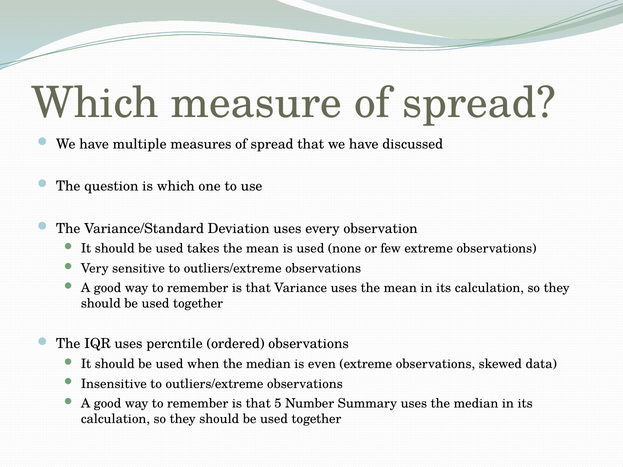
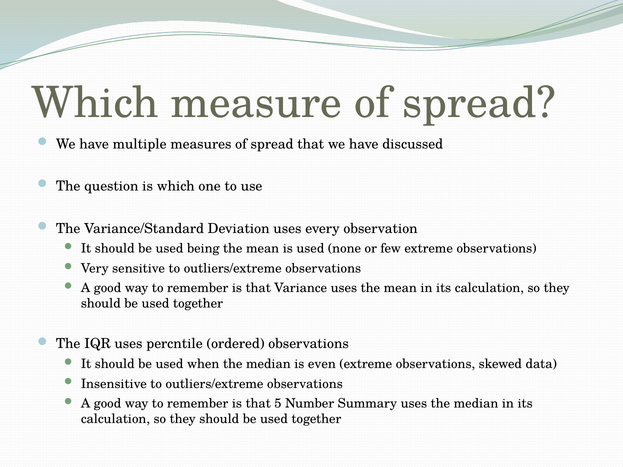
takes: takes -> being
